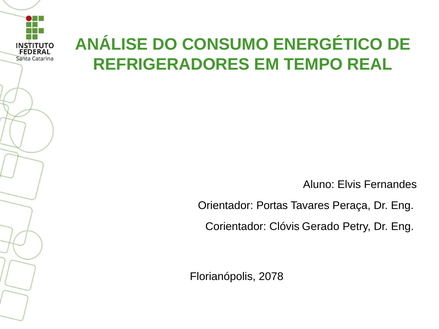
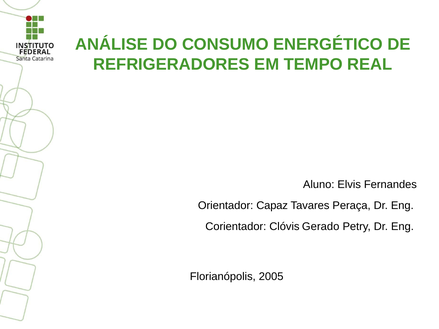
Portas: Portas -> Capaz
2078: 2078 -> 2005
